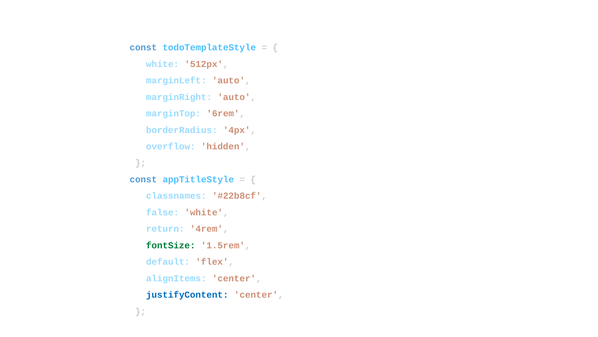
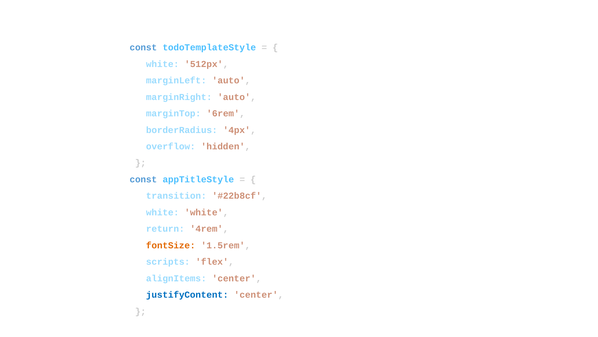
classnames: classnames -> transition
false at (163, 212): false -> white
fontSize colour: green -> orange
default: default -> scripts
